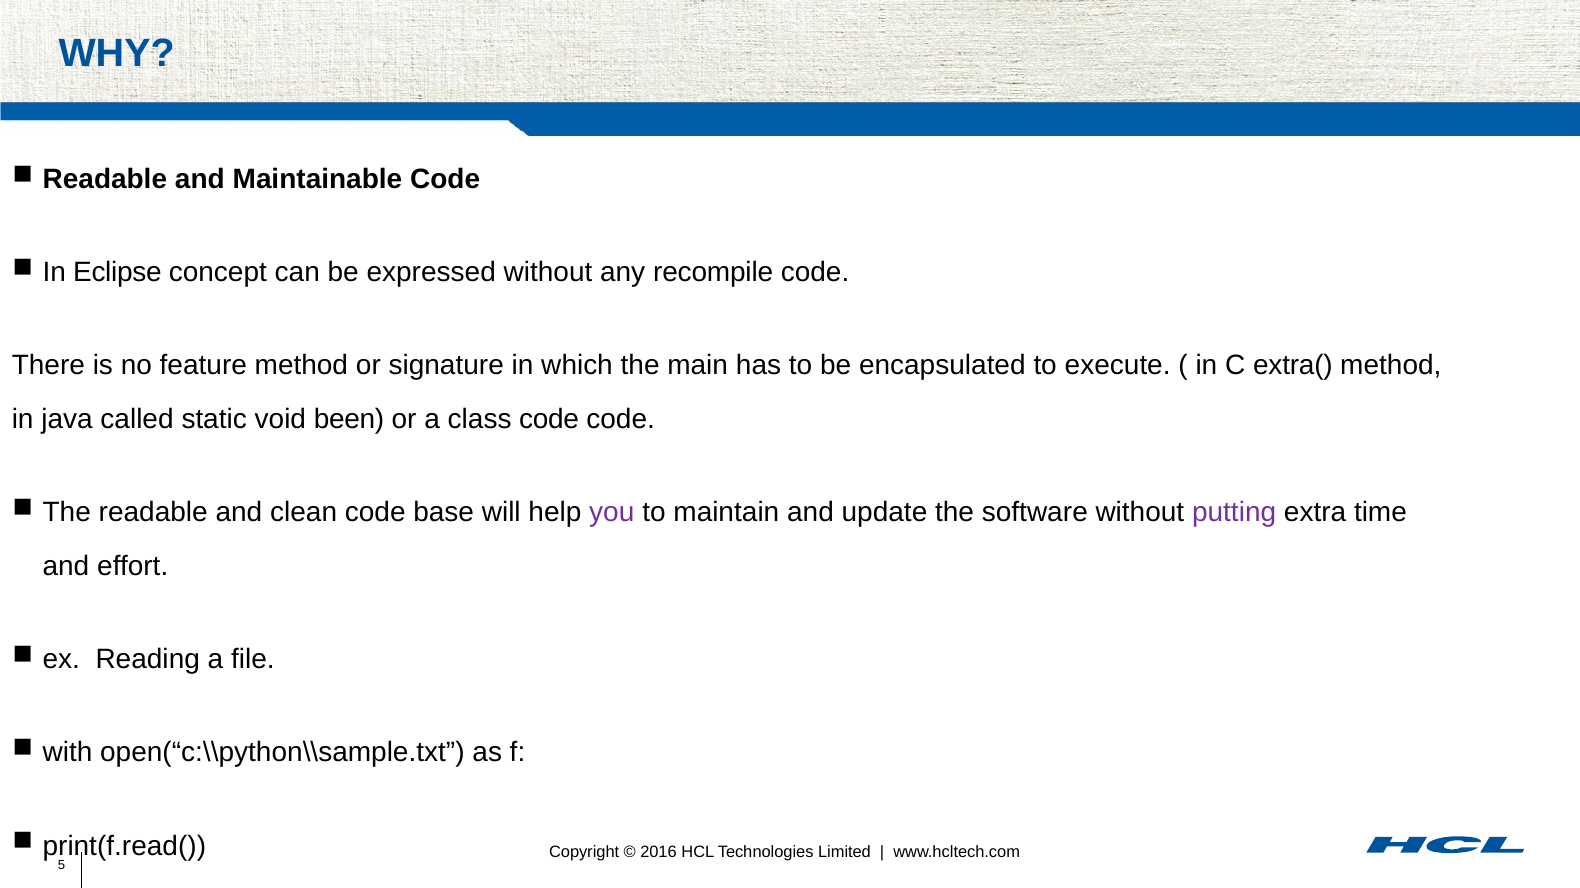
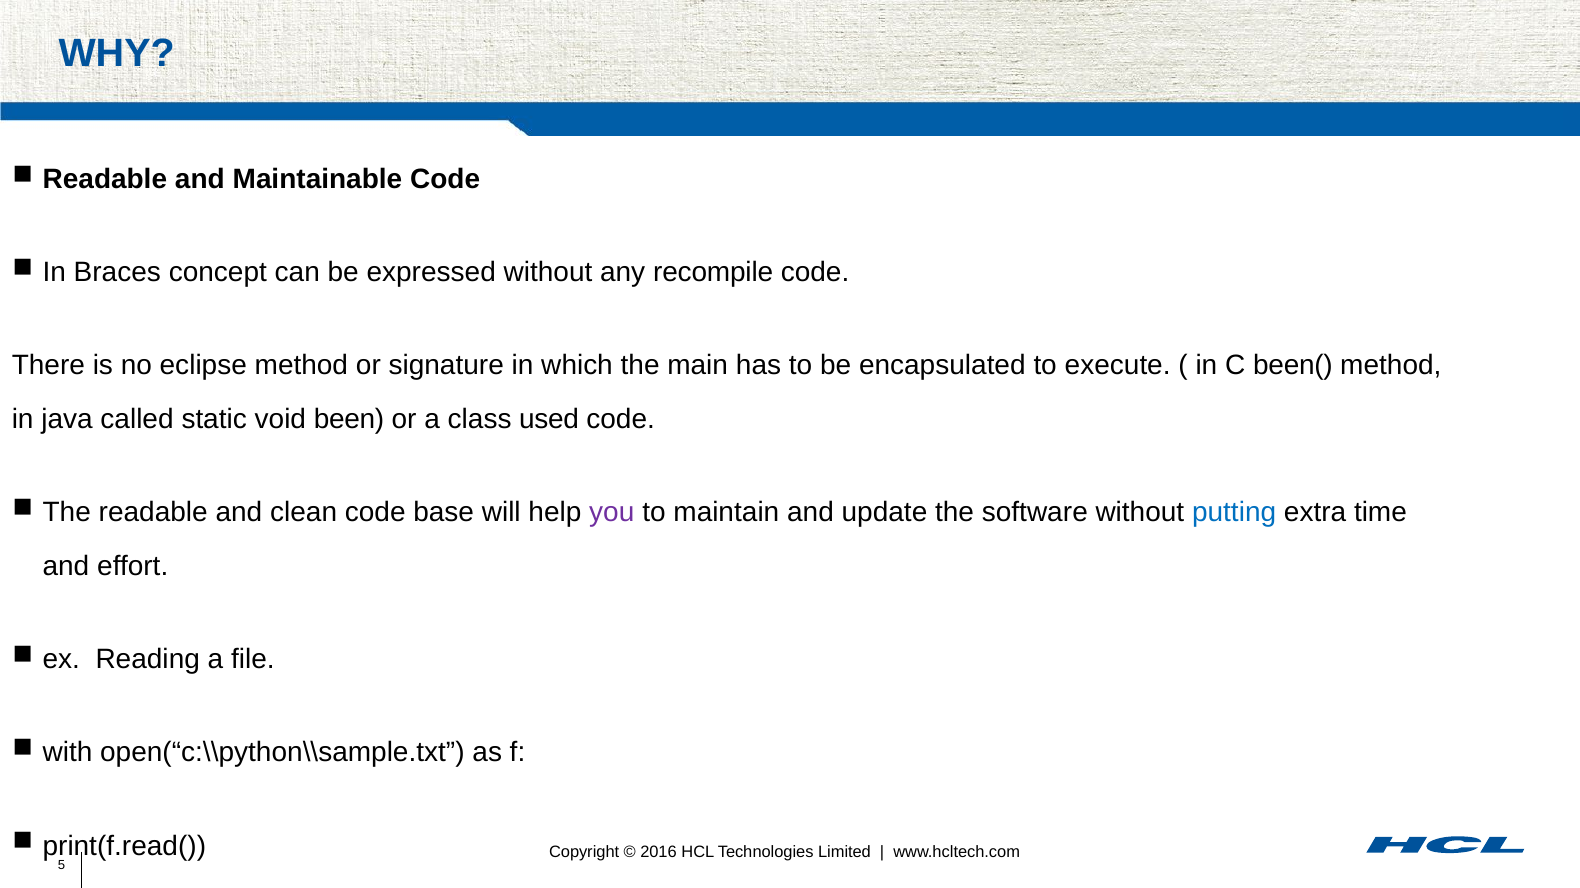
Eclipse: Eclipse -> Braces
feature: feature -> eclipse
extra(: extra( -> been(
class code: code -> used
putting colour: purple -> blue
